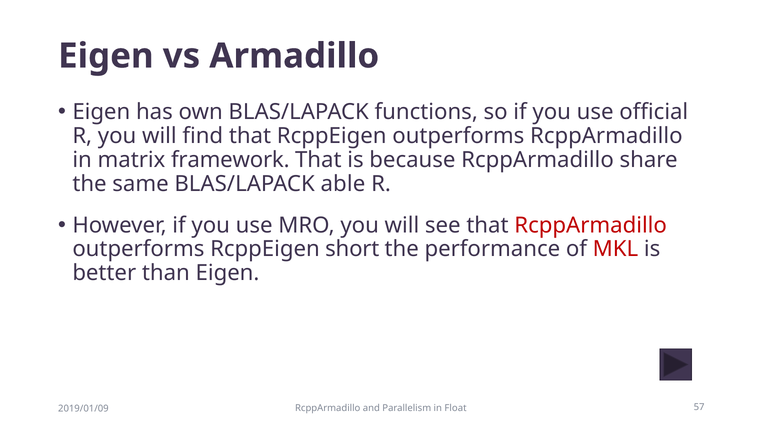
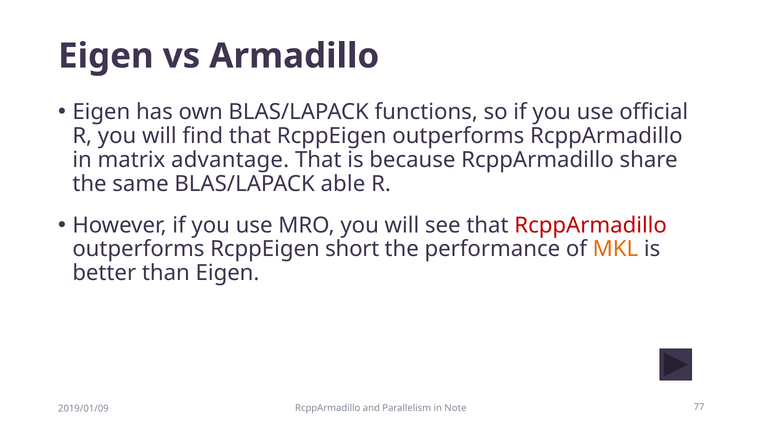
framework: framework -> advantage
MKL colour: red -> orange
Float: Float -> Note
57: 57 -> 77
